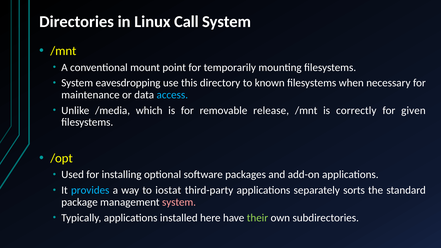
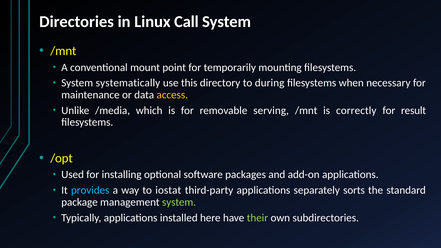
eavesdropping: eavesdropping -> systematically
known: known -> during
access colour: light blue -> yellow
release: release -> serving
given: given -> result
system at (179, 202) colour: pink -> light green
